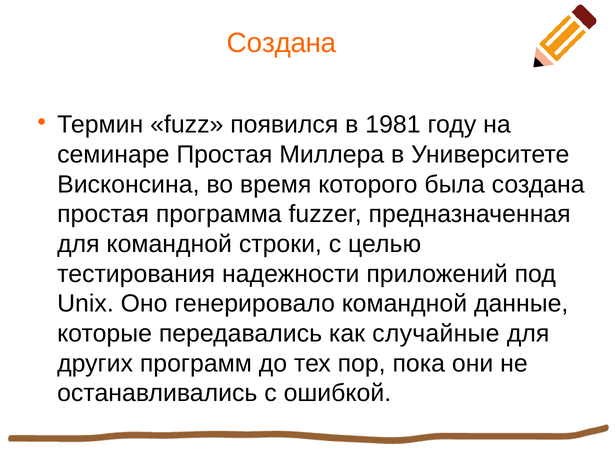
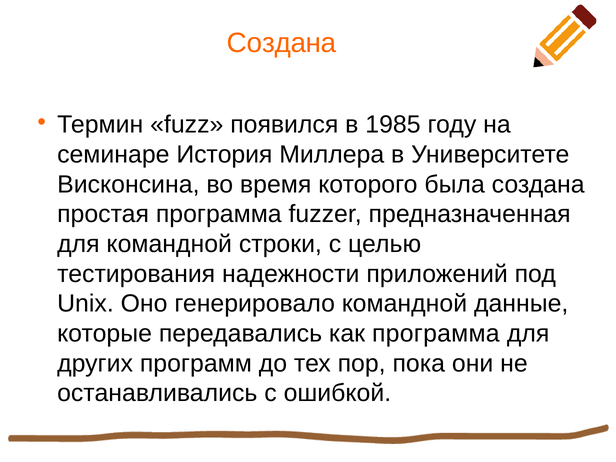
1981: 1981 -> 1985
семинаре Простая: Простая -> История
как случайные: случайные -> программа
